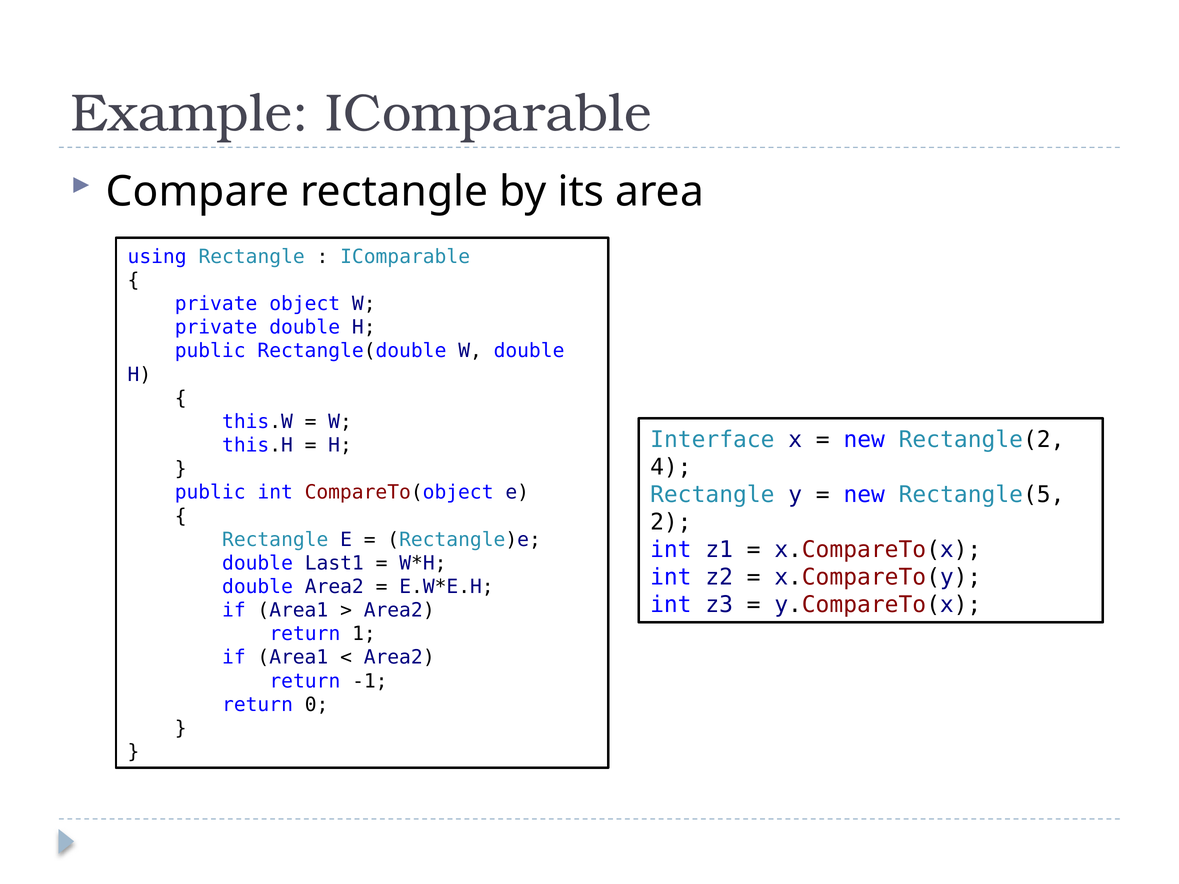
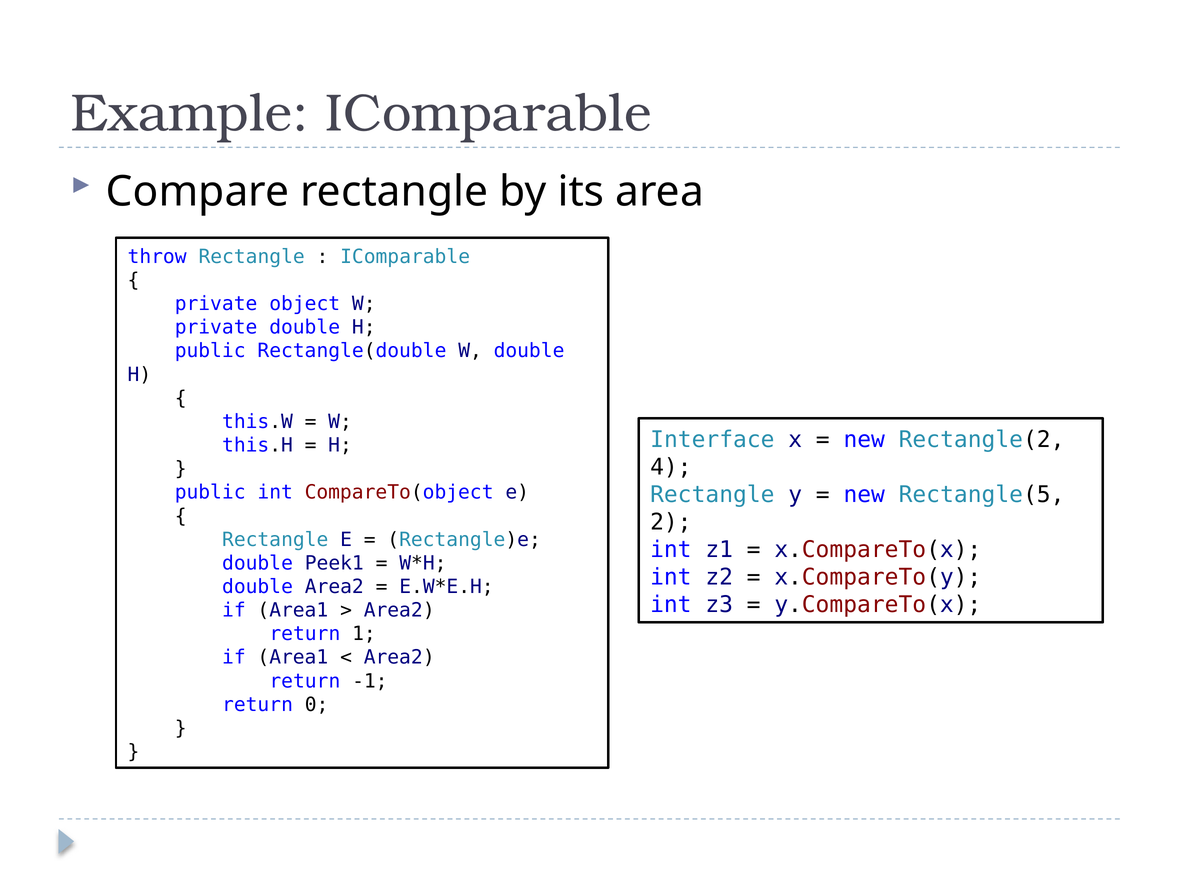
using: using -> throw
Last1: Last1 -> Peek1
